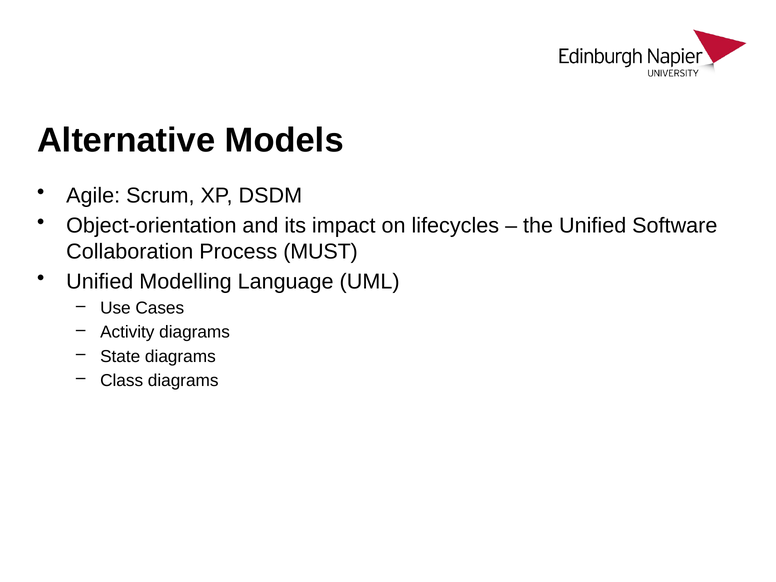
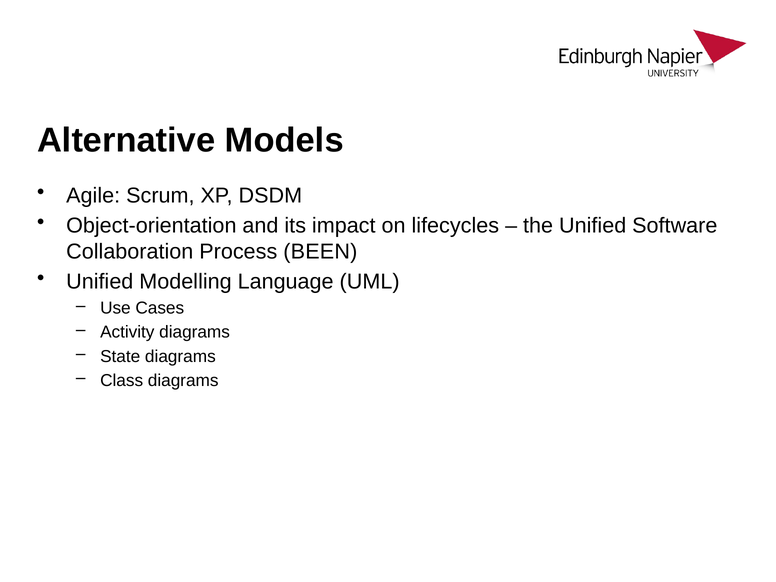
MUST: MUST -> BEEN
